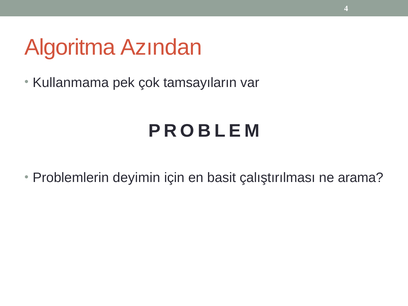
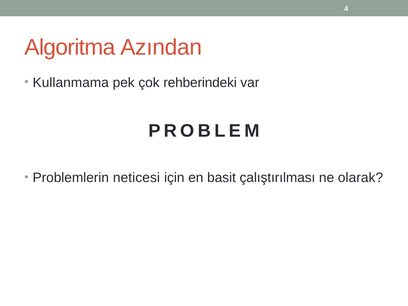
tamsayıların: tamsayıların -> rehberindeki
deyimin: deyimin -> neticesi
arama: arama -> olarak
